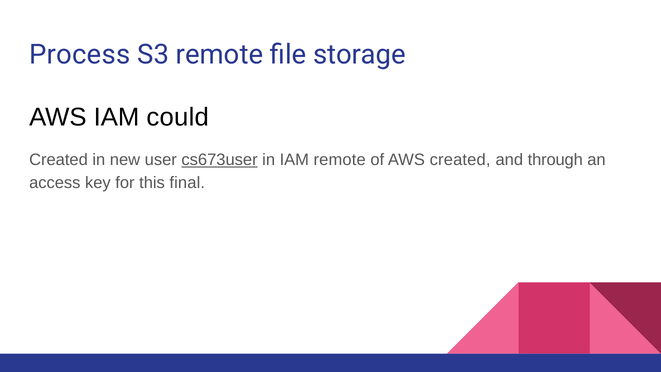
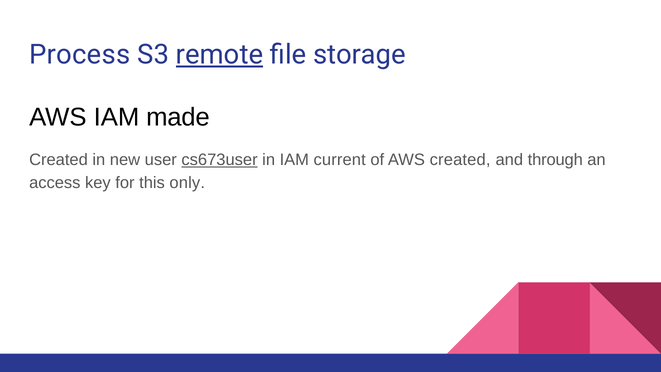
remote at (220, 55) underline: none -> present
could: could -> made
IAM remote: remote -> current
final: final -> only
